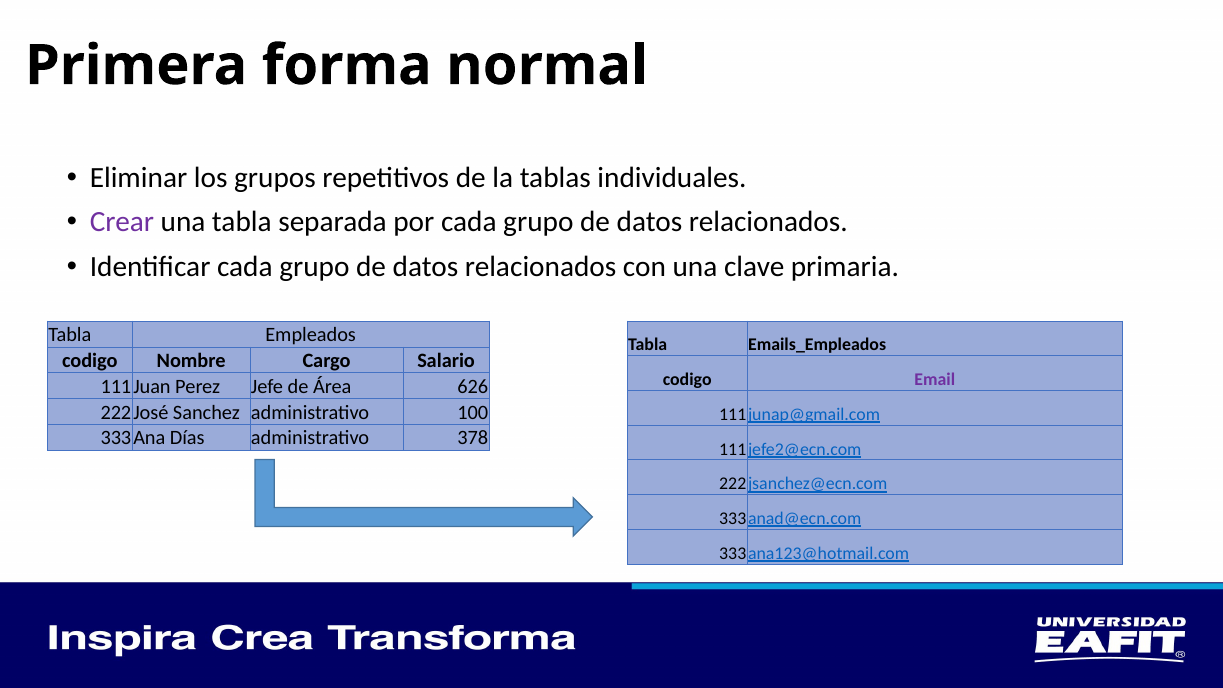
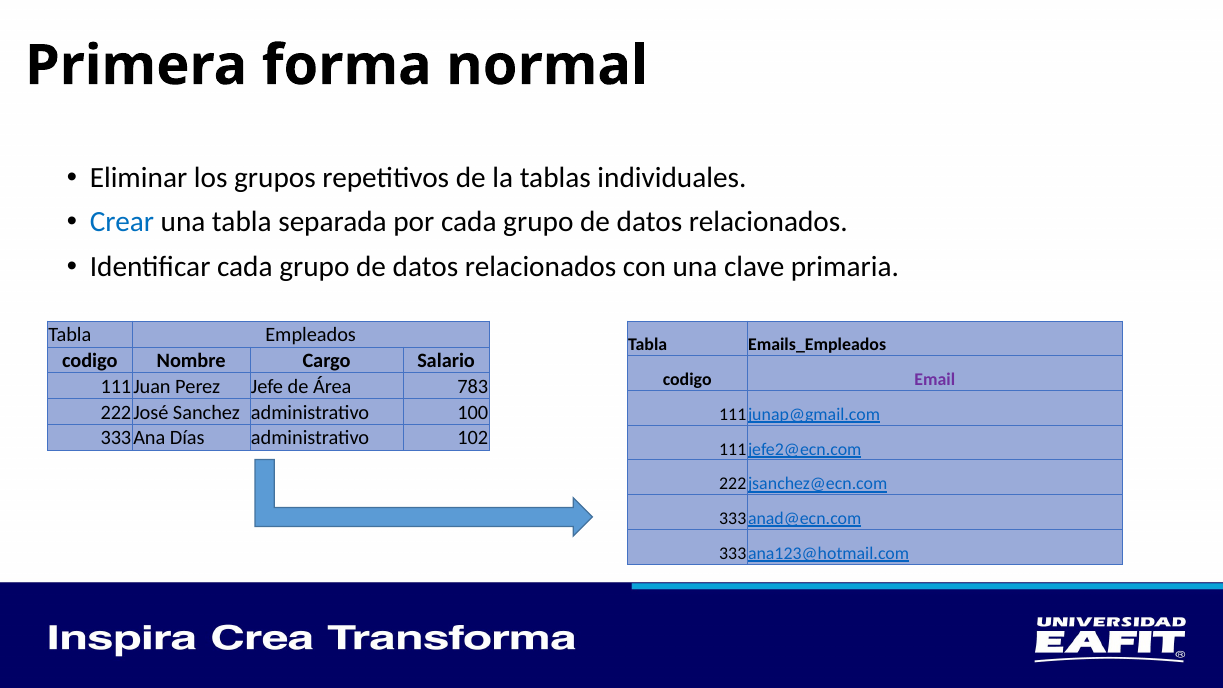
Crear colour: purple -> blue
626: 626 -> 783
378: 378 -> 102
